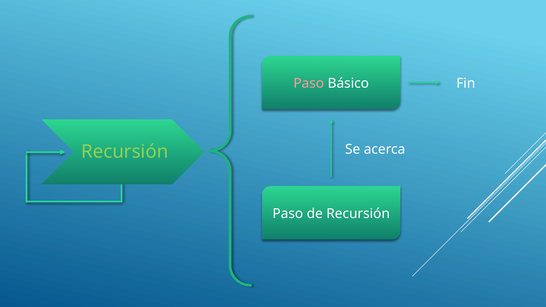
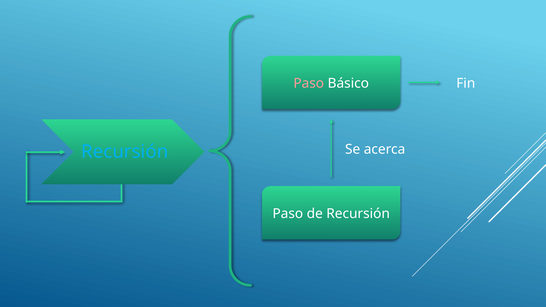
Recursión at (125, 152) colour: light green -> light blue
